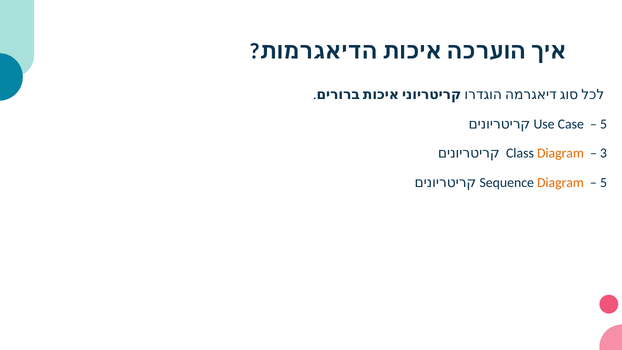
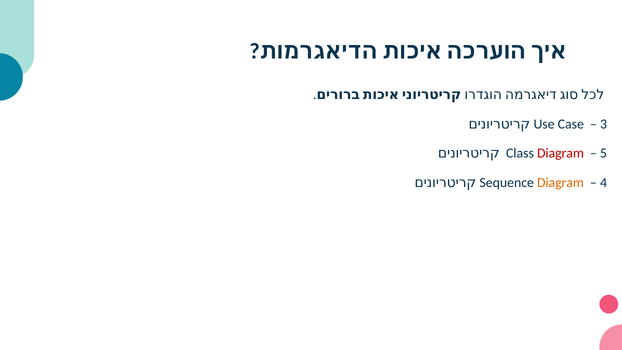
5 at (604, 124): 5 -> 3
Diagram at (560, 153) colour: orange -> red
3: 3 -> 5
5 at (604, 183): 5 -> 4
